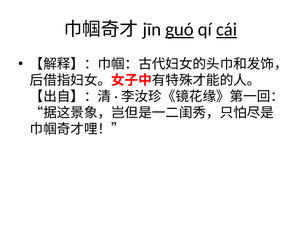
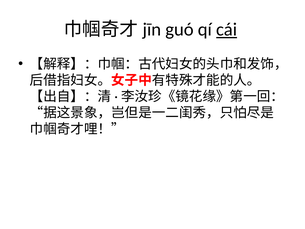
guó underline: present -> none
